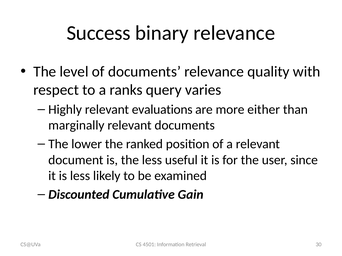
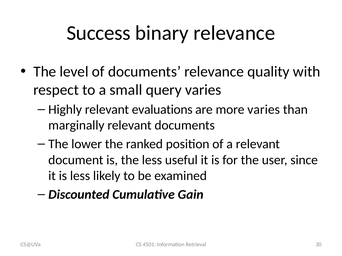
ranks: ranks -> small
more either: either -> varies
